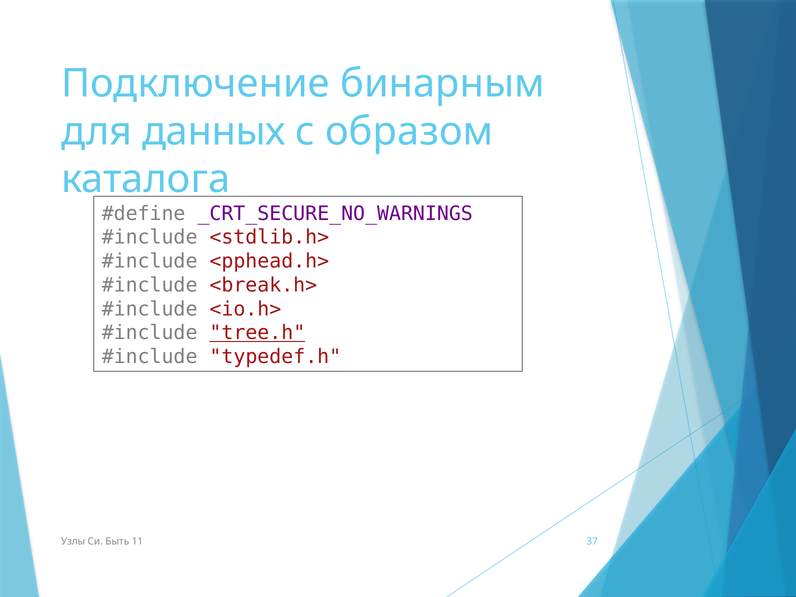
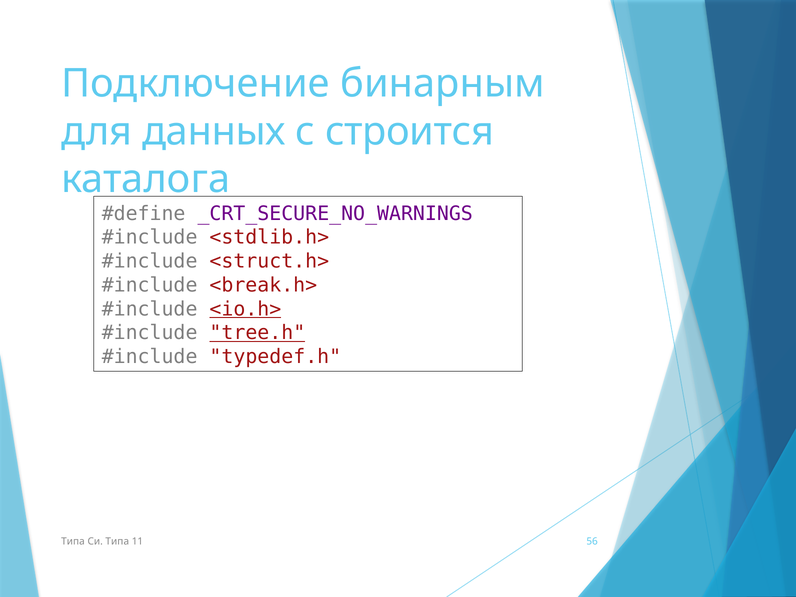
образом: образом -> строится
<pphead.h>: <pphead.h> -> <struct.h>
<io.h> underline: none -> present
Узлы at (73, 542): Узлы -> Типа
Си Быть: Быть -> Типа
37: 37 -> 56
